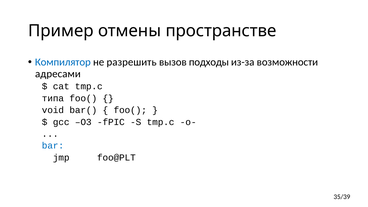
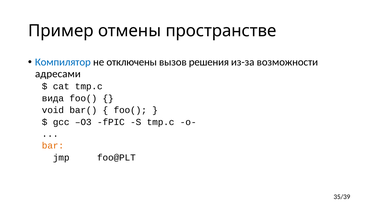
разрешить: разрешить -> отключены
подходы: подходы -> решения
типа: типа -> вида
bar colour: blue -> orange
